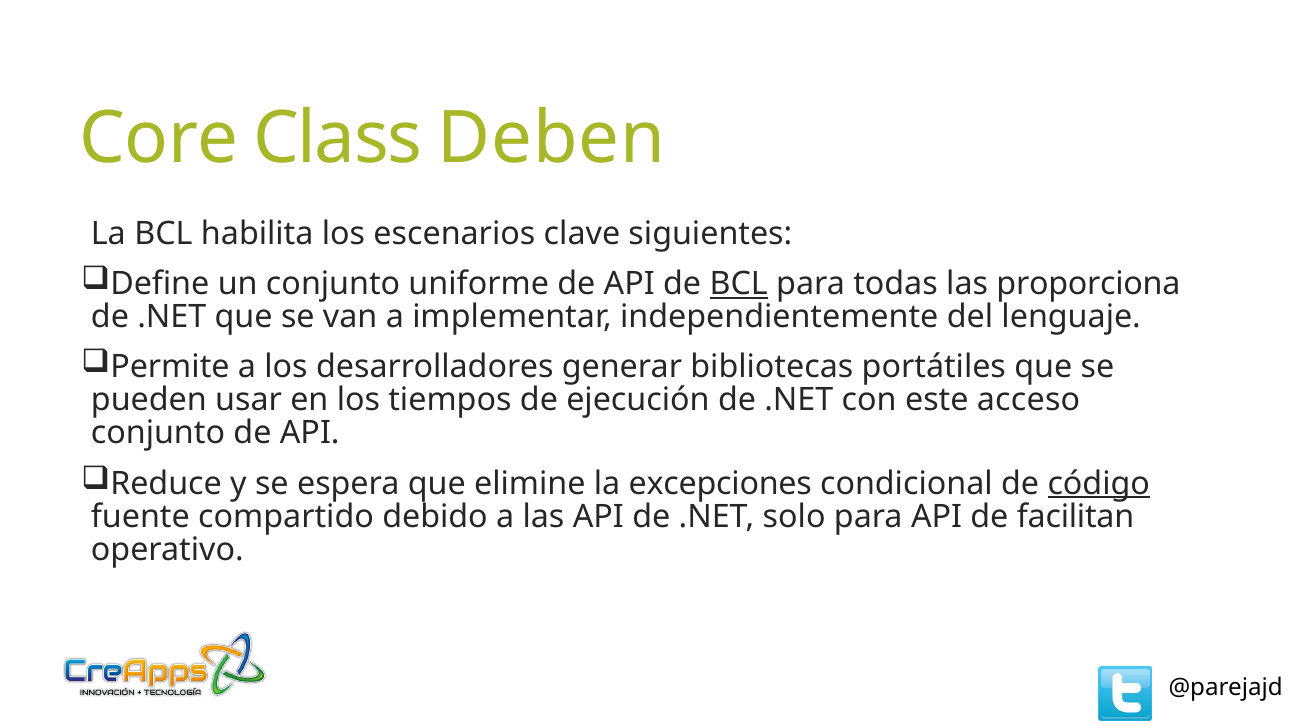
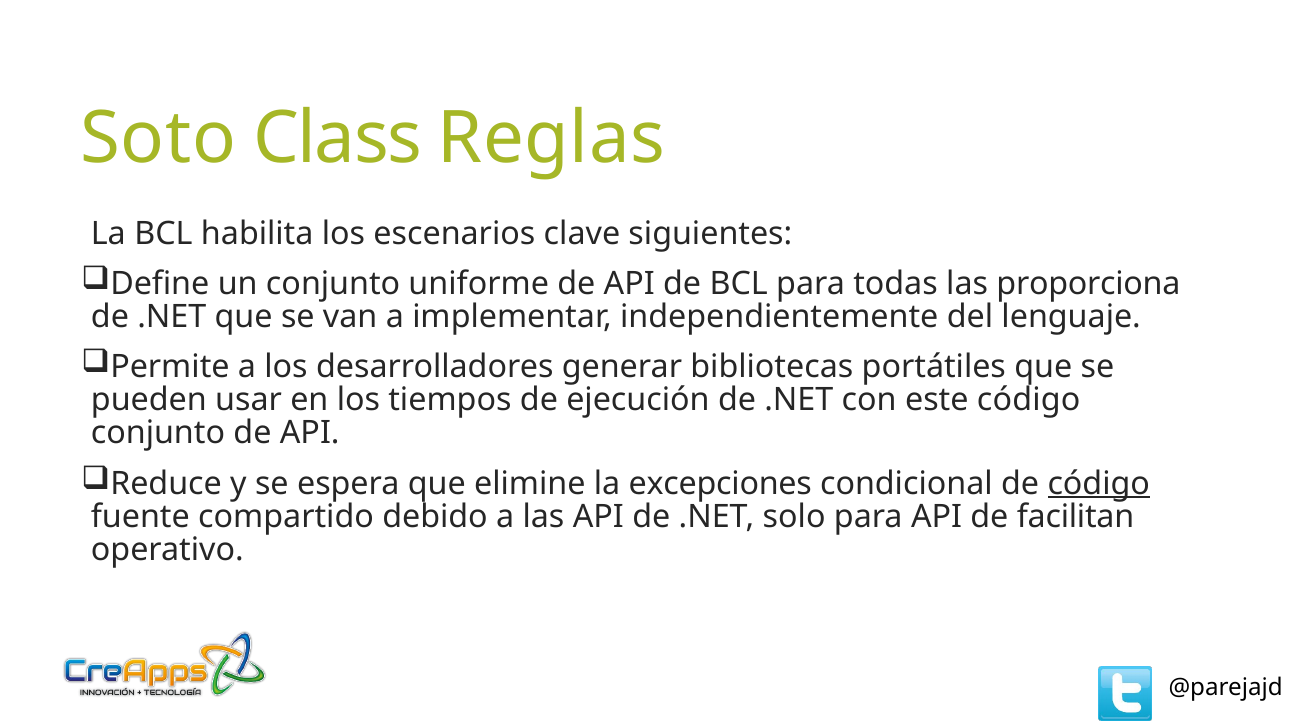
Core: Core -> Soto
Deben: Deben -> Reglas
BCL at (739, 284) underline: present -> none
este acceso: acceso -> código
